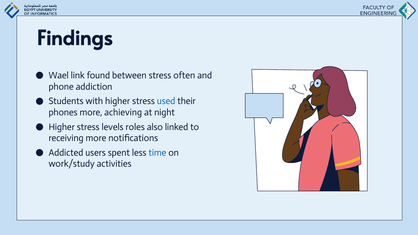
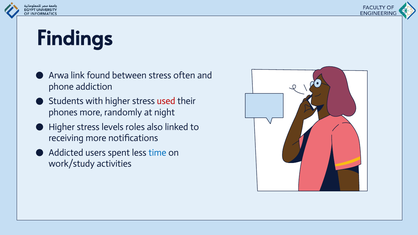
Wael: Wael -> Arwa
used colour: blue -> red
achieving: achieving -> randomly
